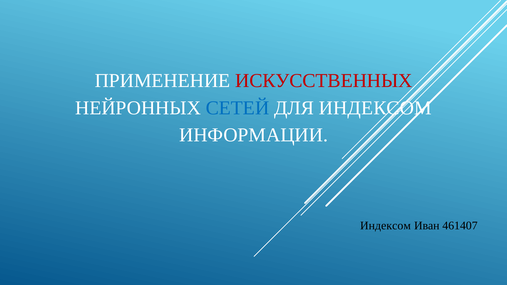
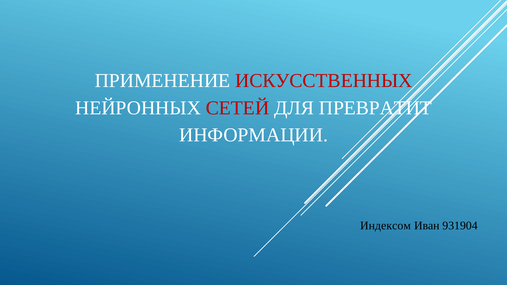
СЕТЕЙ colour: blue -> red
ДЛЯ ИНДЕКСОМ: ИНДЕКСОМ -> ПРЕВРАТИТ
461407: 461407 -> 931904
